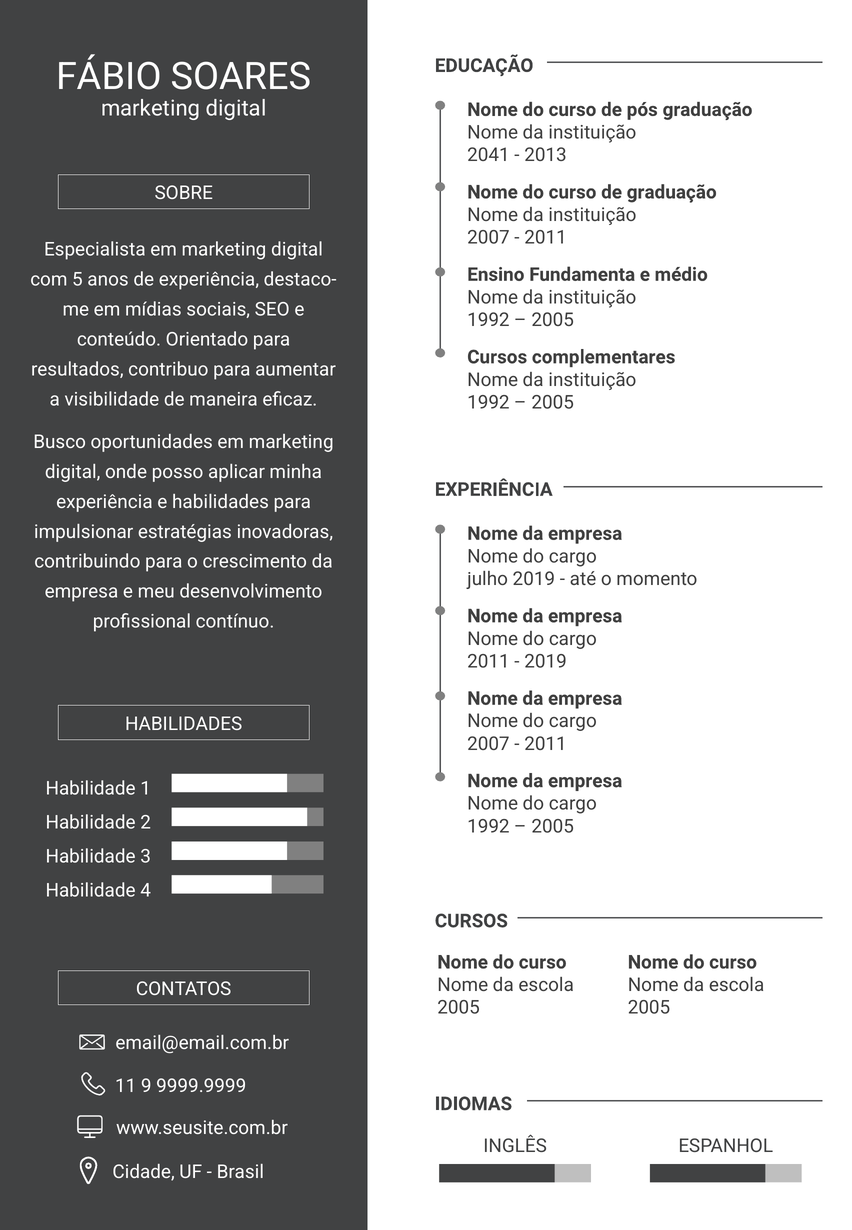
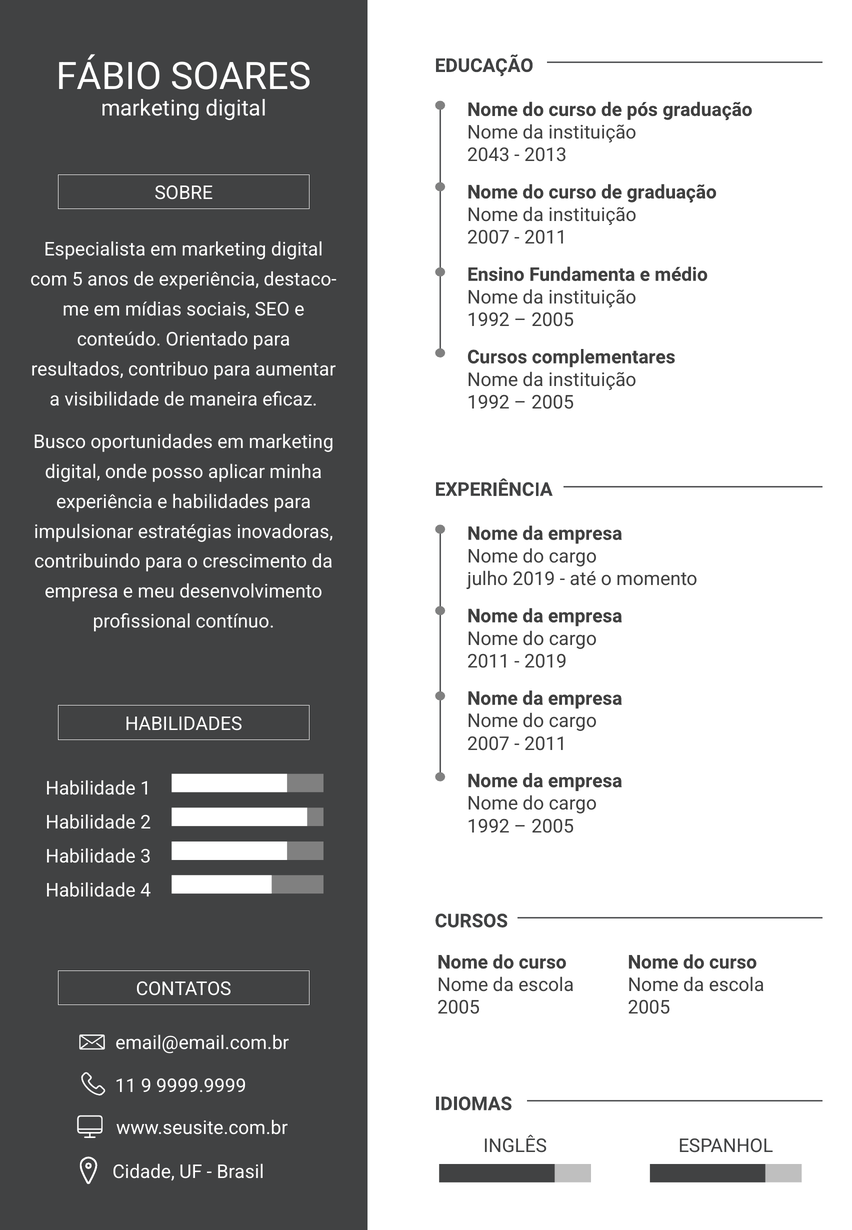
2041: 2041 -> 2043
